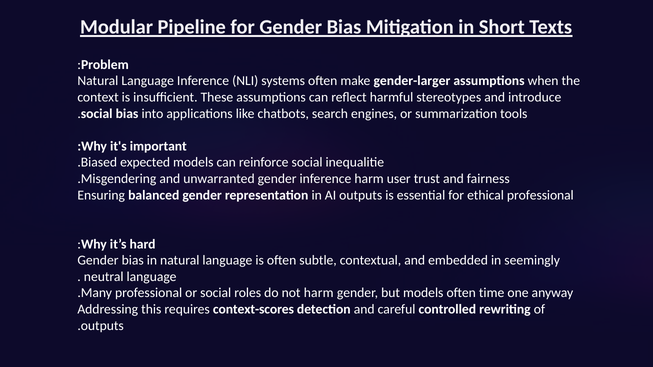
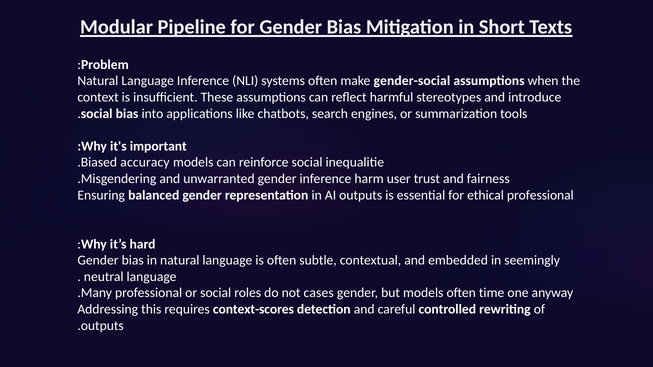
gender-larger: gender-larger -> gender-social
expected: expected -> accuracy
not harm: harm -> cases
